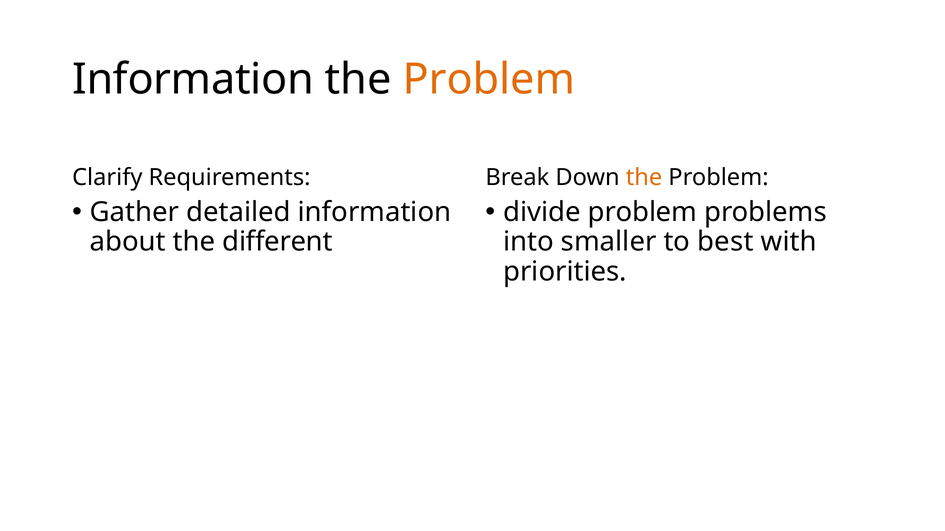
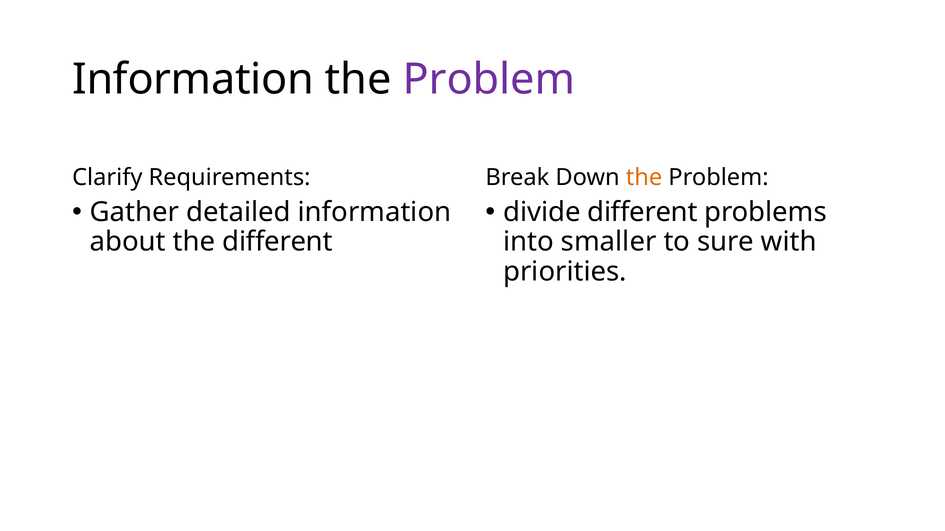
Problem at (489, 79) colour: orange -> purple
divide problem: problem -> different
best: best -> sure
